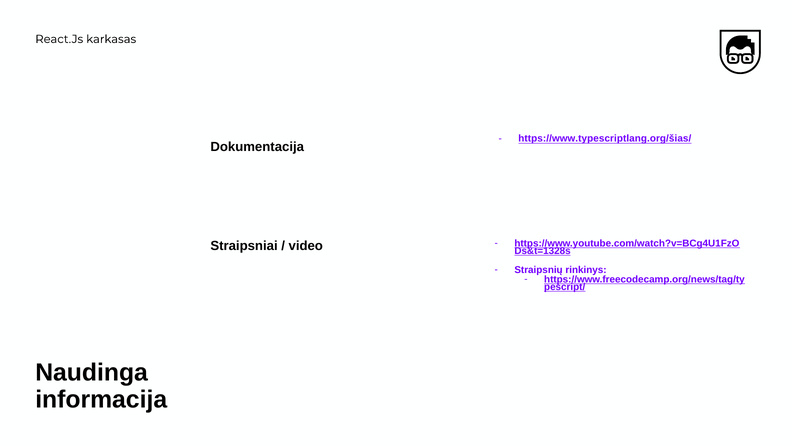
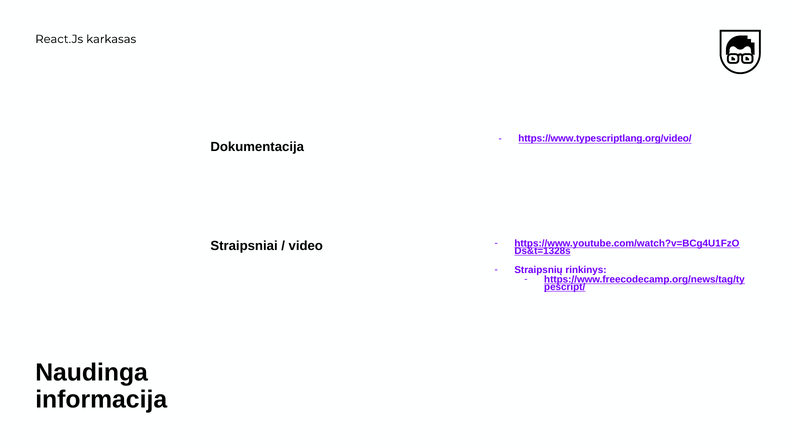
https://www.typescriptlang.org/šias/: https://www.typescriptlang.org/šias/ -> https://www.typescriptlang.org/video/
